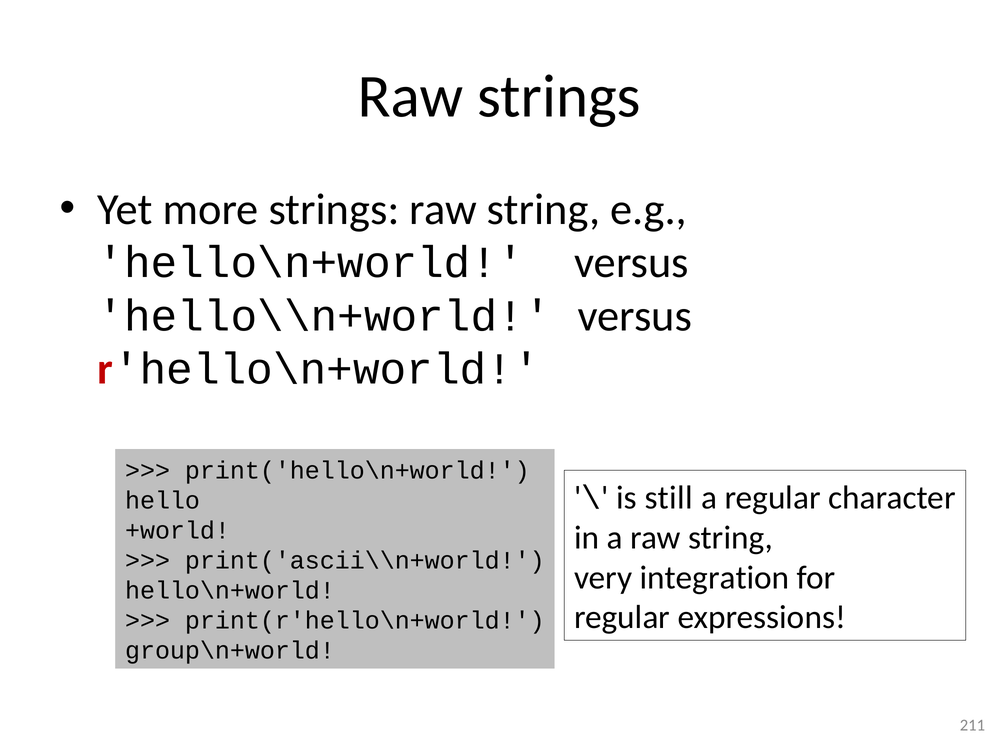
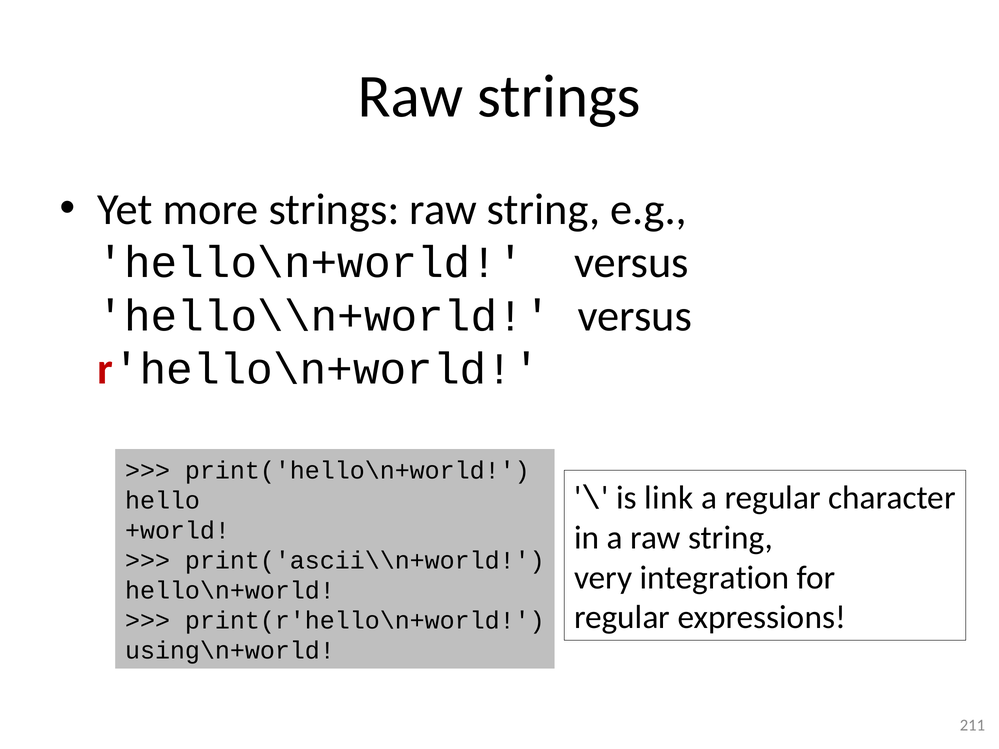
still: still -> link
group\n+world: group\n+world -> using\n+world
